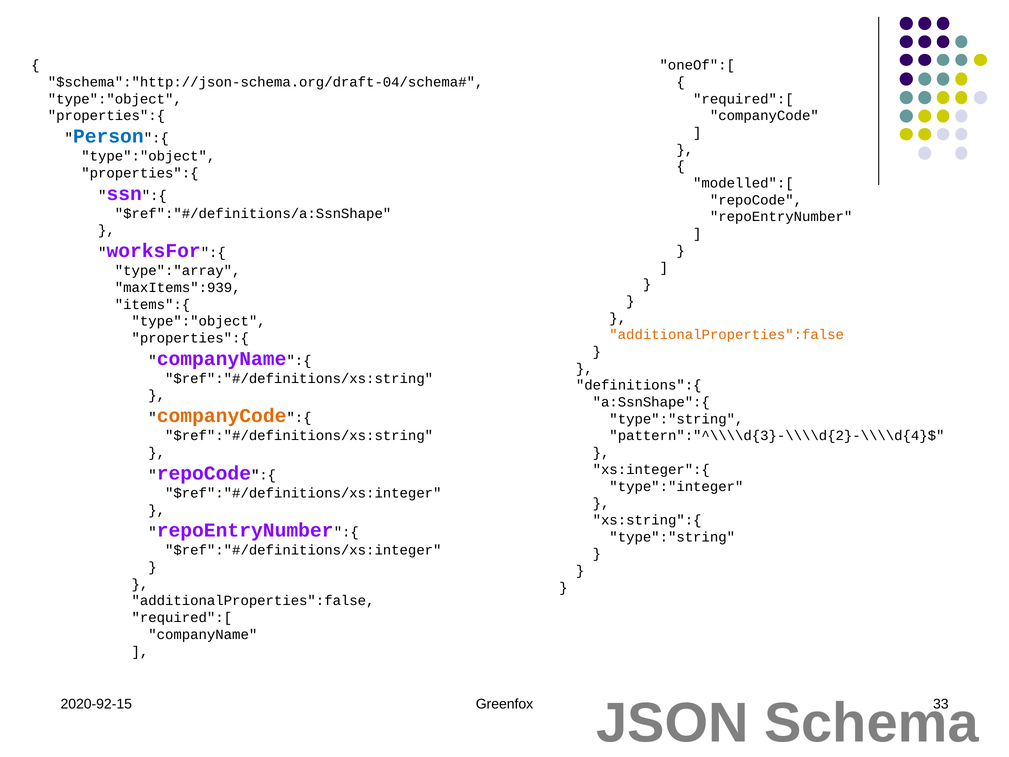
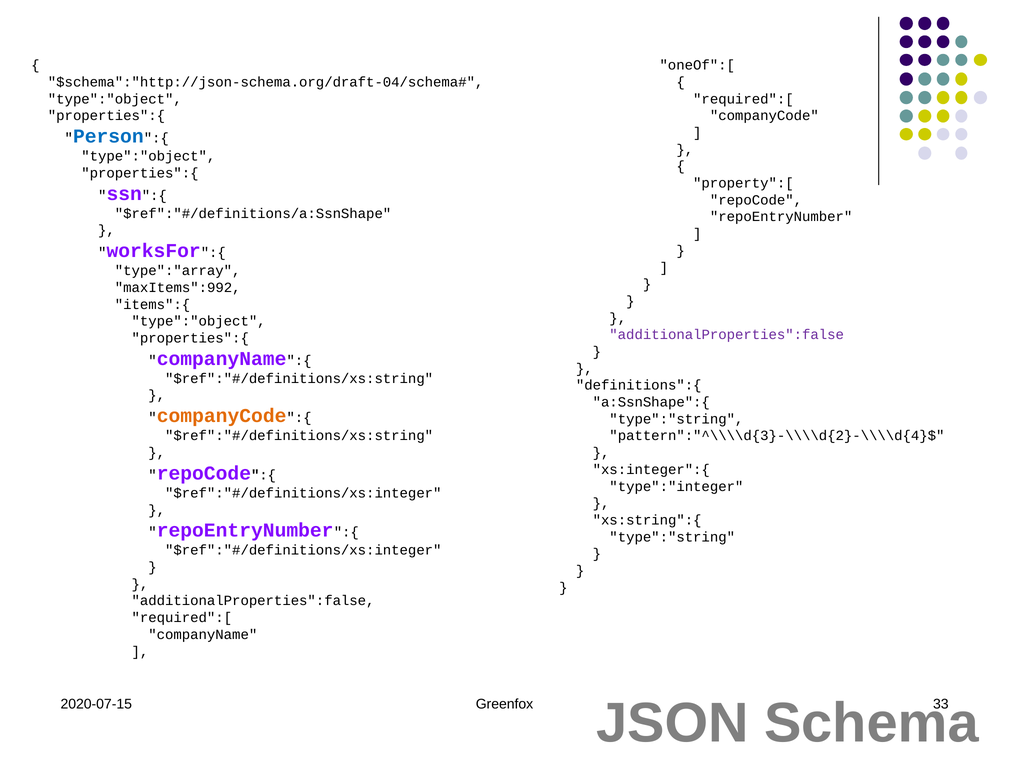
modelled":[: modelled":[ -> property":[
maxItems":939: maxItems":939 -> maxItems":992
additionalProperties":false at (727, 335) colour: orange -> purple
2020-92-15: 2020-92-15 -> 2020-07-15
